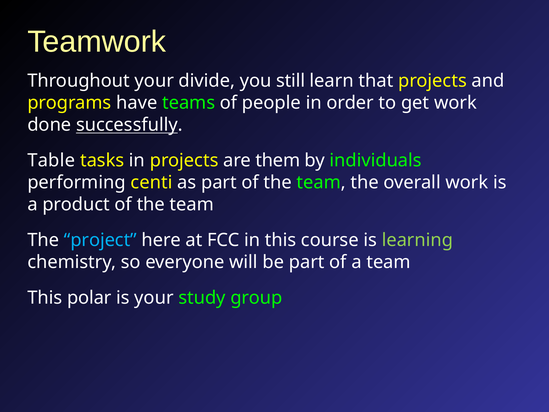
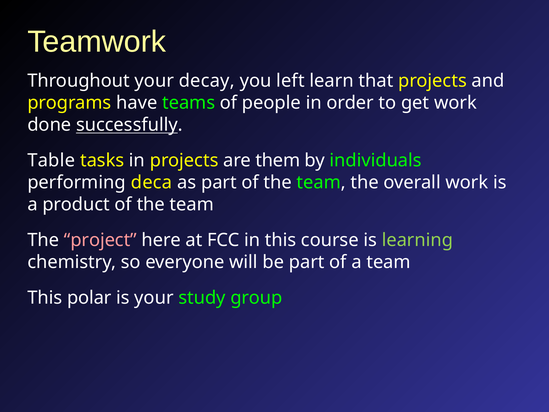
divide: divide -> decay
still: still -> left
centi: centi -> deca
project colour: light blue -> pink
